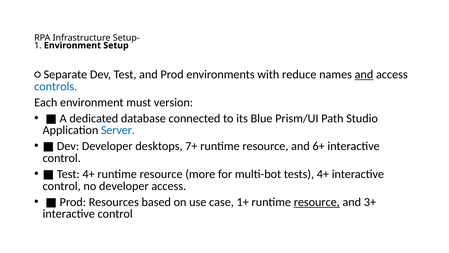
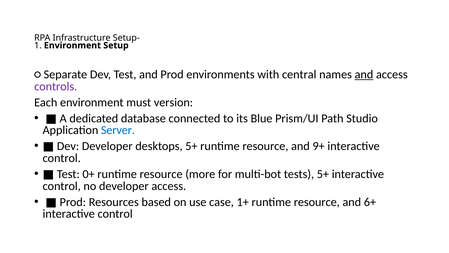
reduce: reduce -> central
controls colour: blue -> purple
desktops 7+: 7+ -> 5+
6+: 6+ -> 9+
4+ at (89, 174): 4+ -> 0+
tests 4+: 4+ -> 5+
resource at (317, 202) underline: present -> none
3+: 3+ -> 6+
